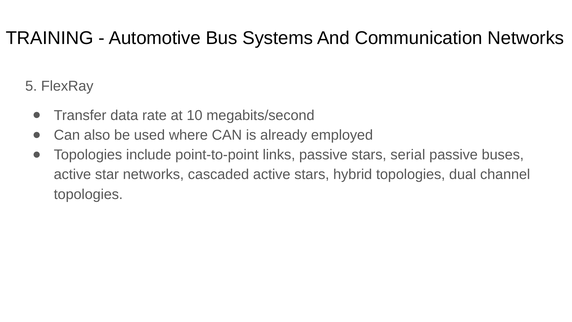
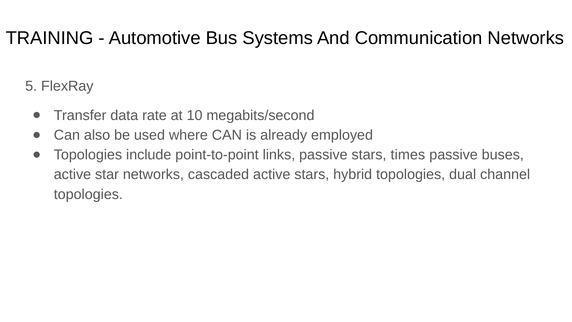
serial: serial -> times
